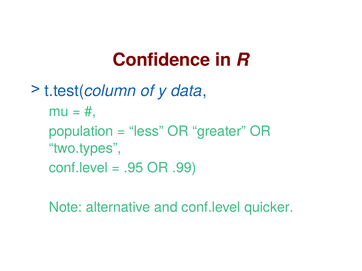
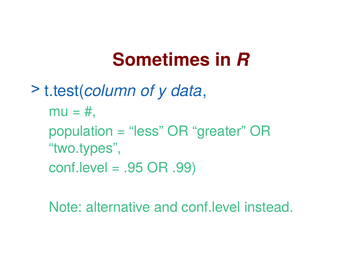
Confidence: Confidence -> Sometimes
quicker: quicker -> instead
